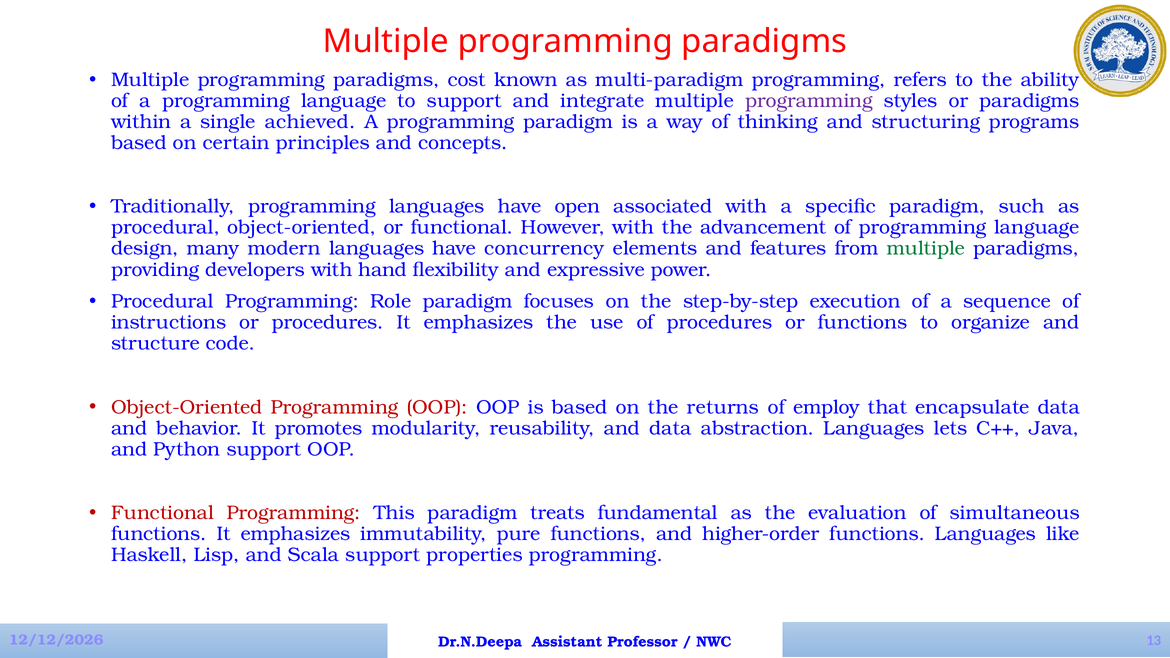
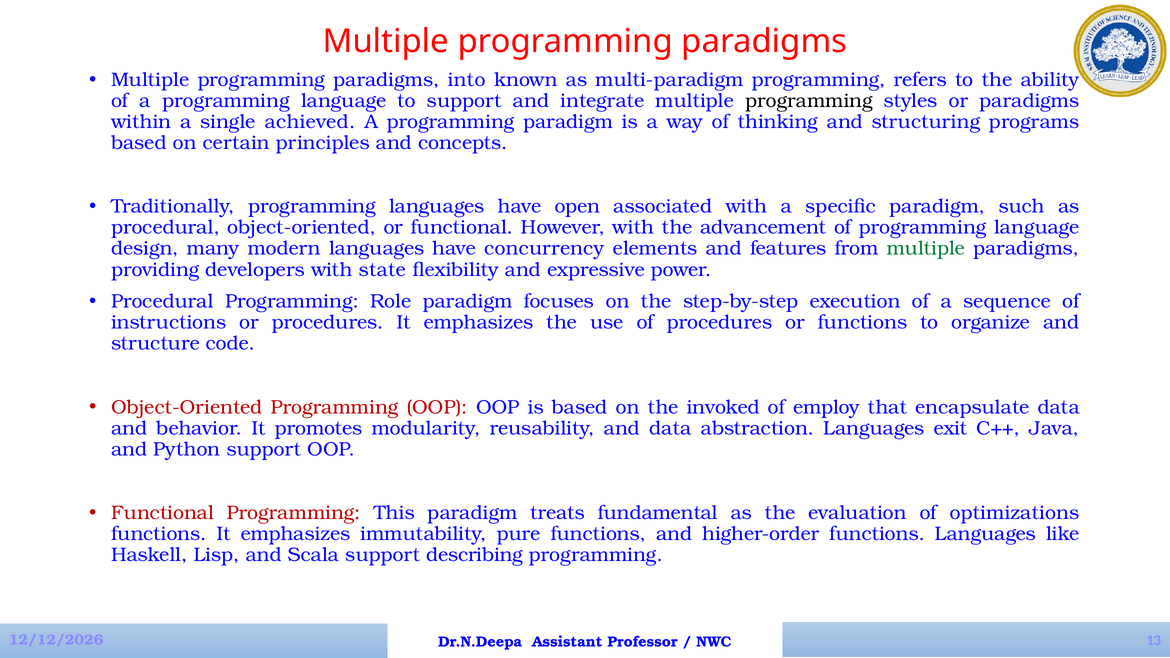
cost: cost -> into
programming at (809, 101) colour: purple -> black
hand: hand -> state
returns: returns -> invoked
lets: lets -> exit
simultaneous: simultaneous -> optimizations
properties: properties -> describing
